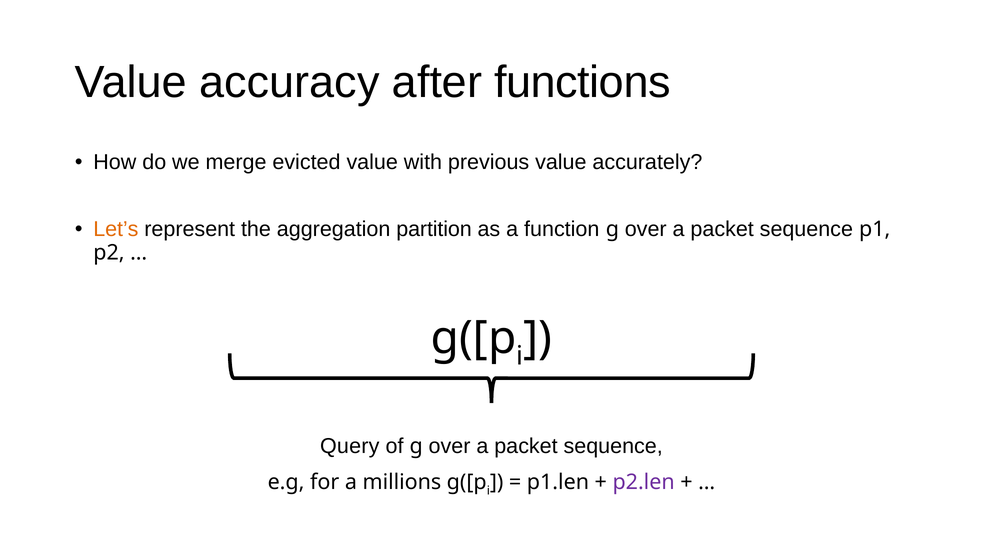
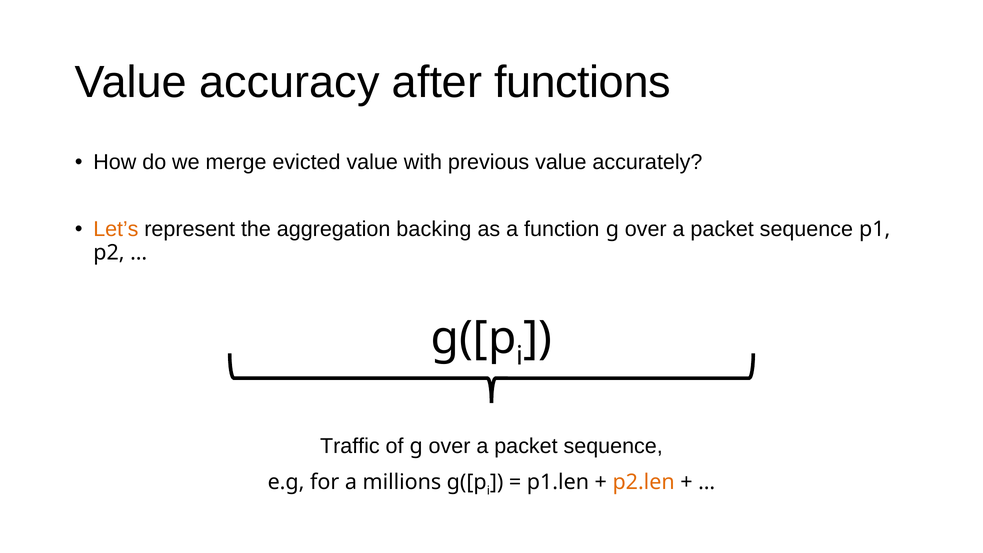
partition: partition -> backing
Query: Query -> Traffic
p2.len colour: purple -> orange
